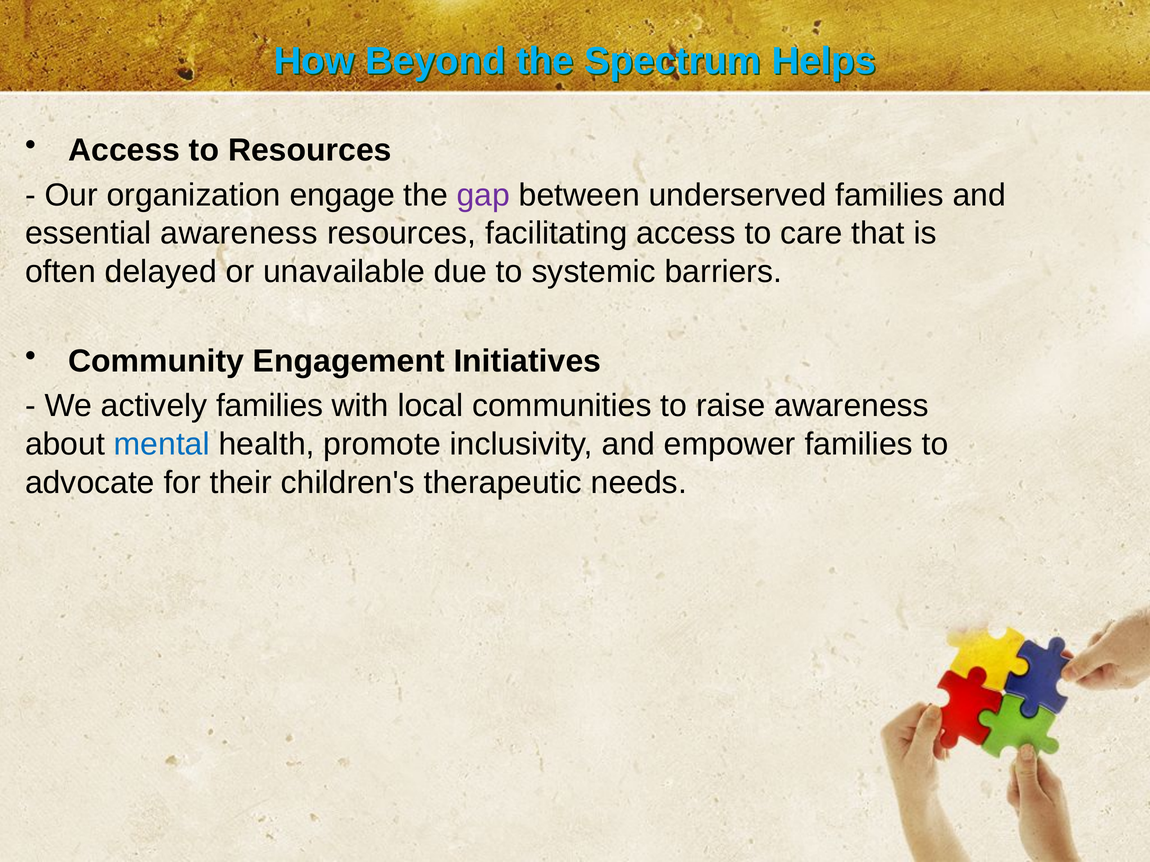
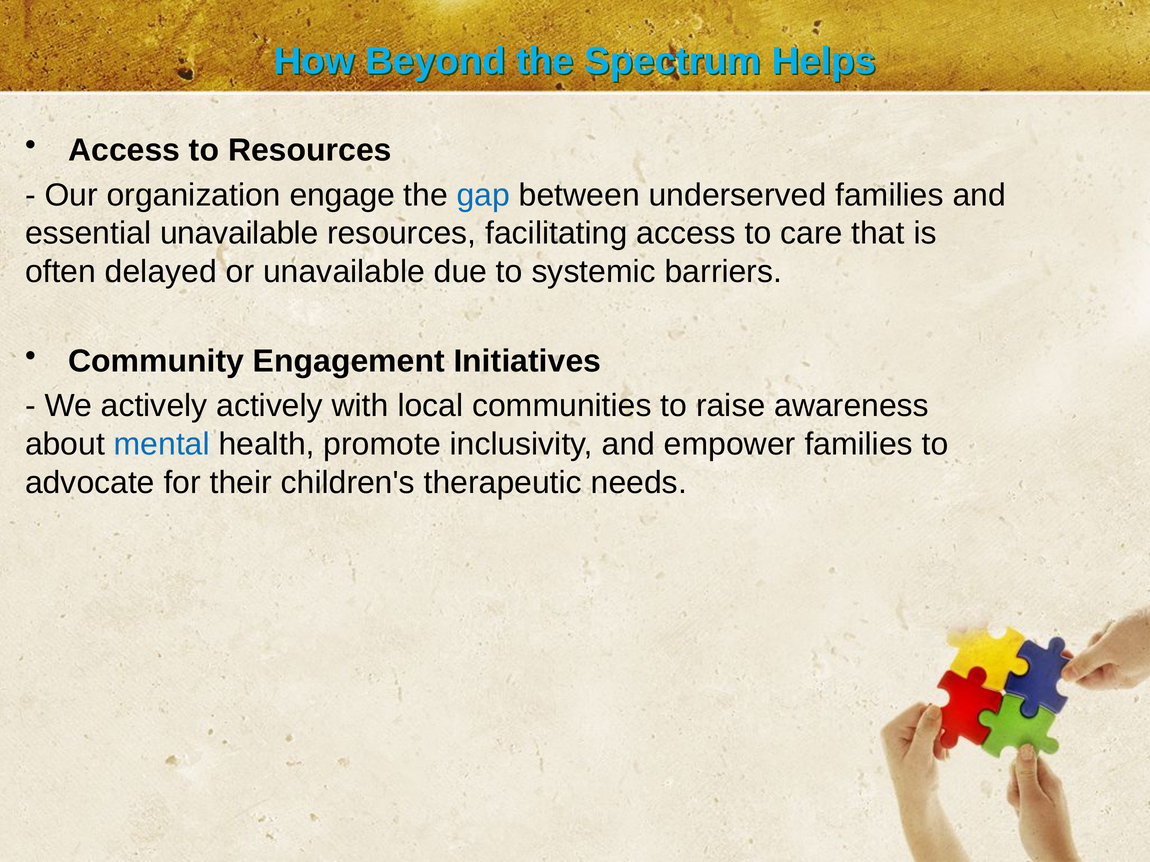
gap colour: purple -> blue
essential awareness: awareness -> unavailable
actively families: families -> actively
